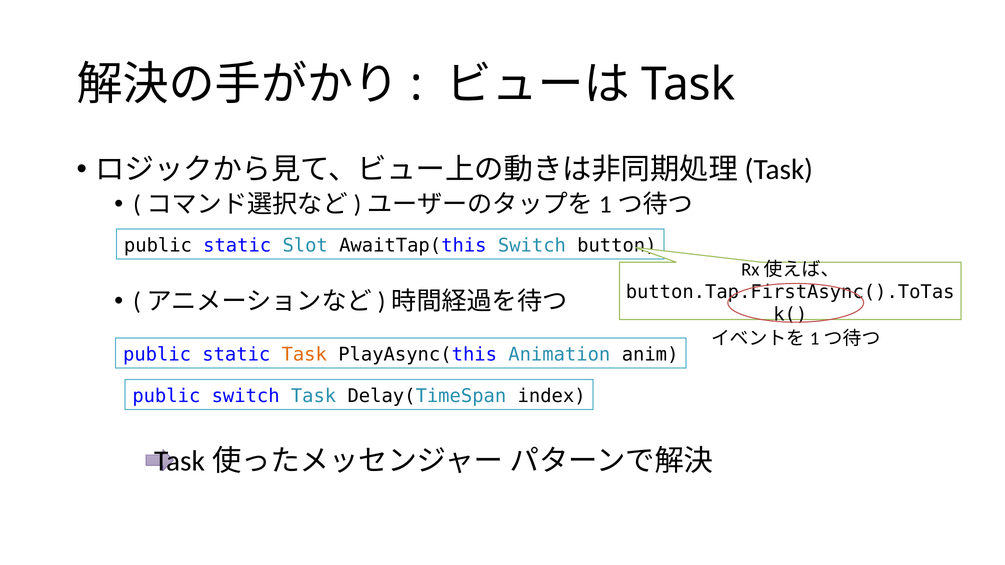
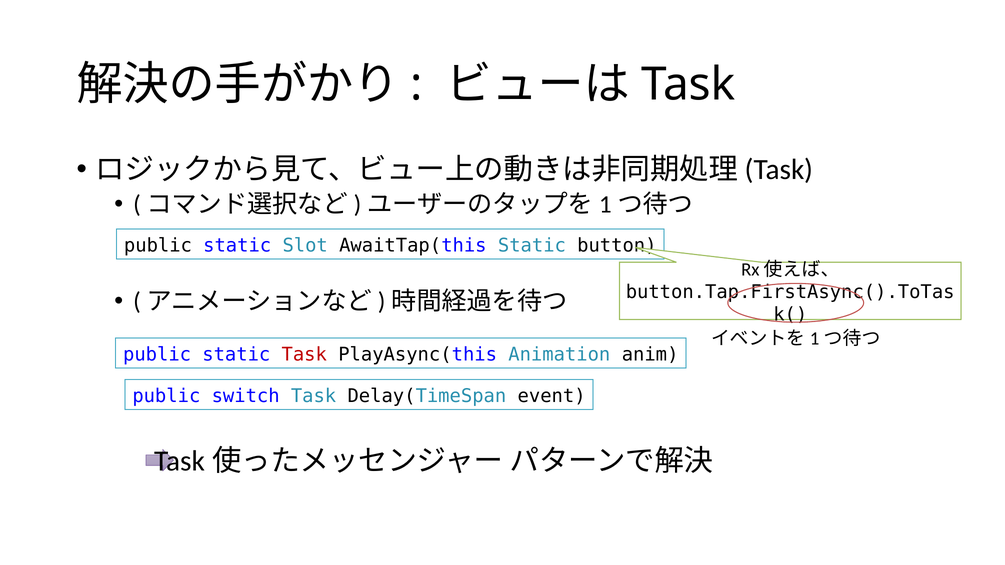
AwaitTap(this Switch: Switch -> Static
Task at (304, 355) colour: orange -> red
index: index -> event
